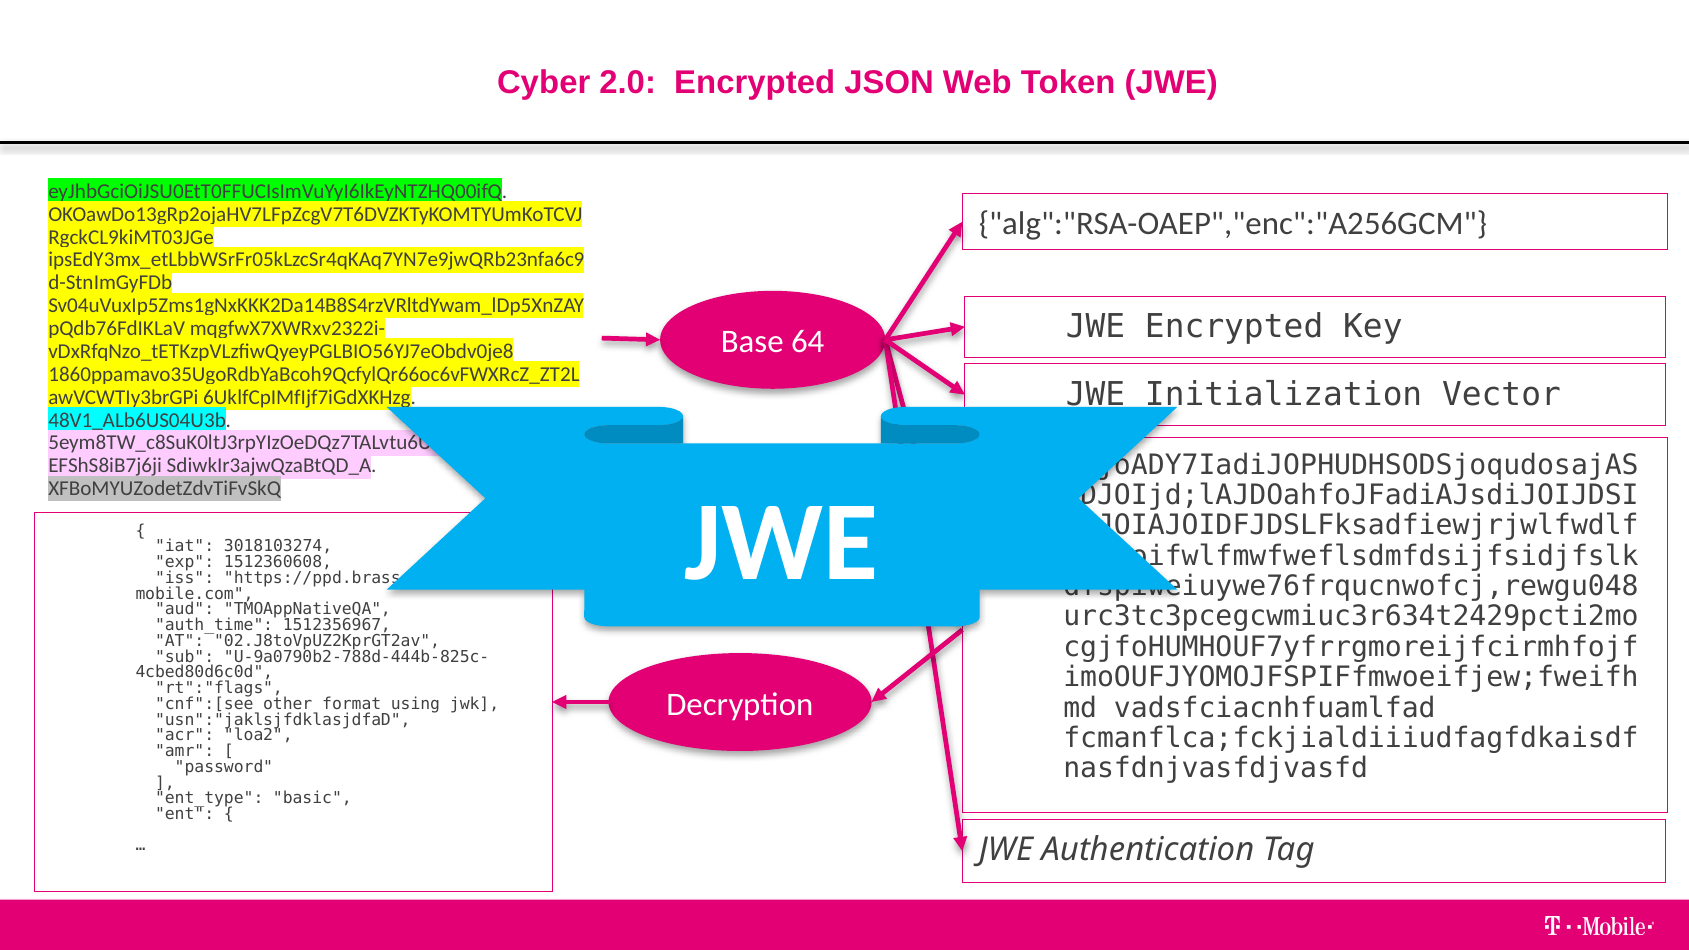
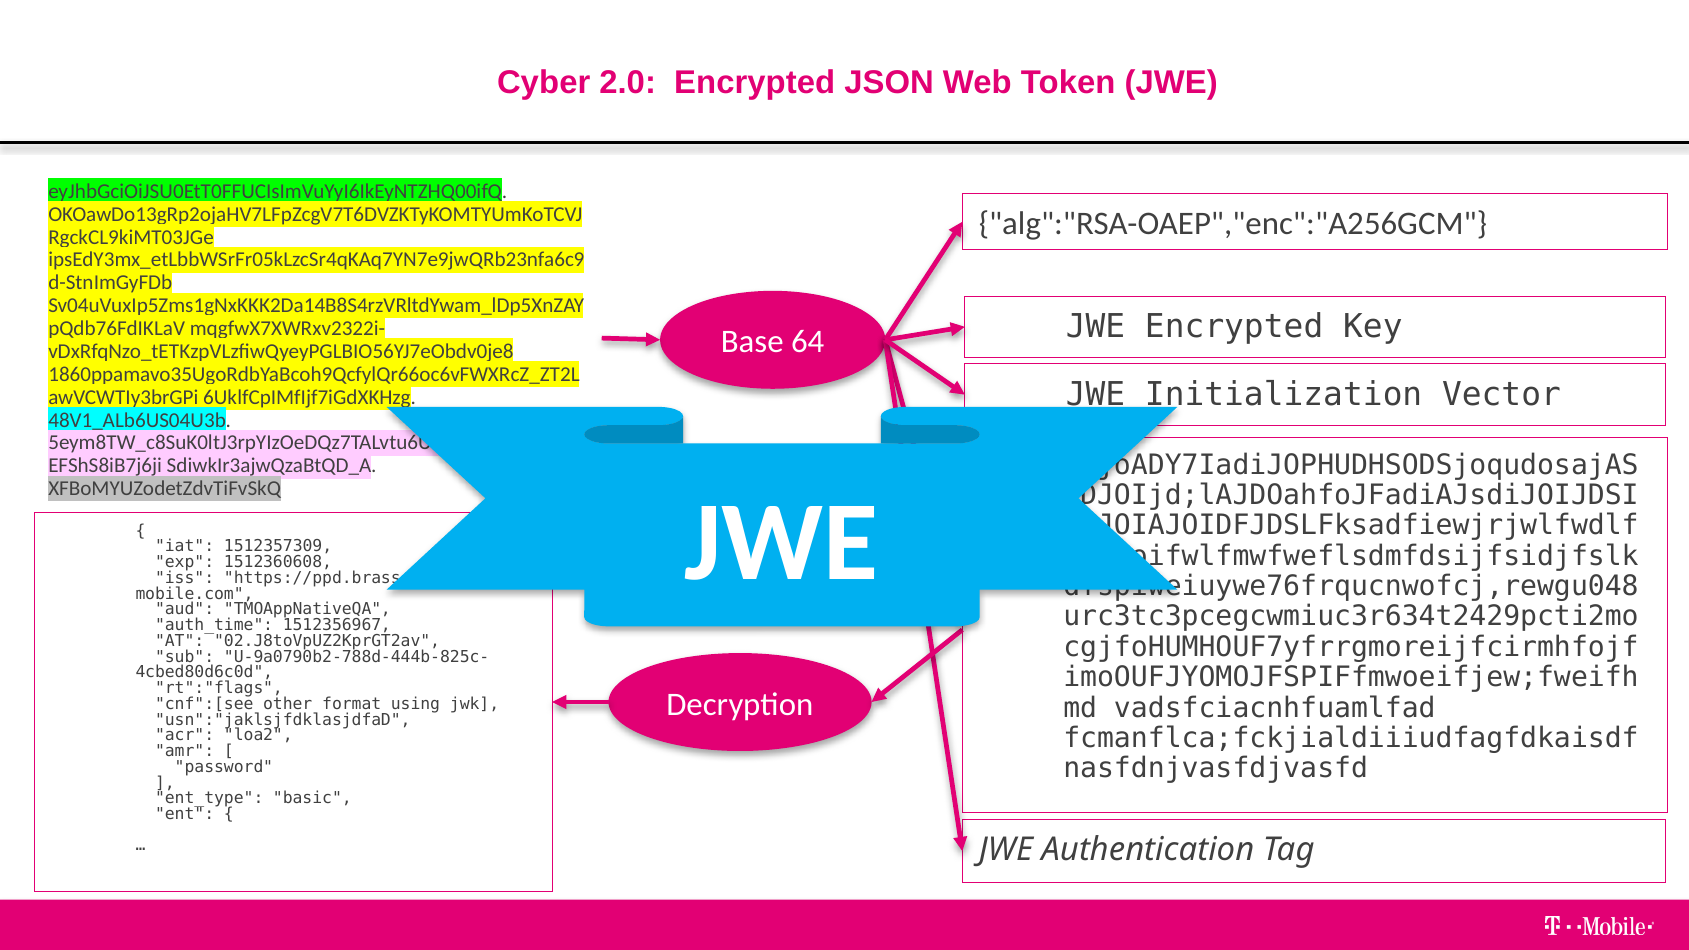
3018103274: 3018103274 -> 1512357309
